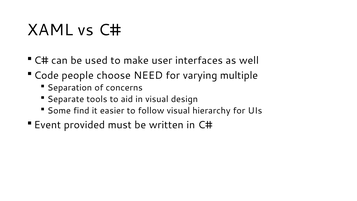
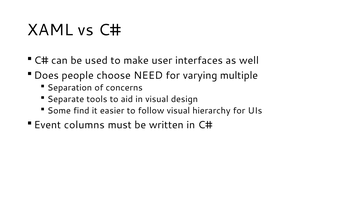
Code: Code -> Does
provided: provided -> columns
